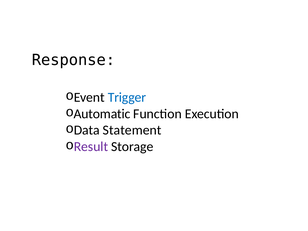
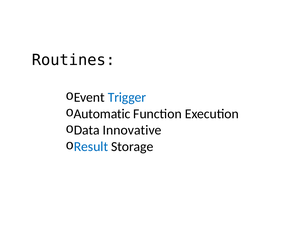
Response: Response -> Routines
Statement: Statement -> Innovative
Result colour: purple -> blue
